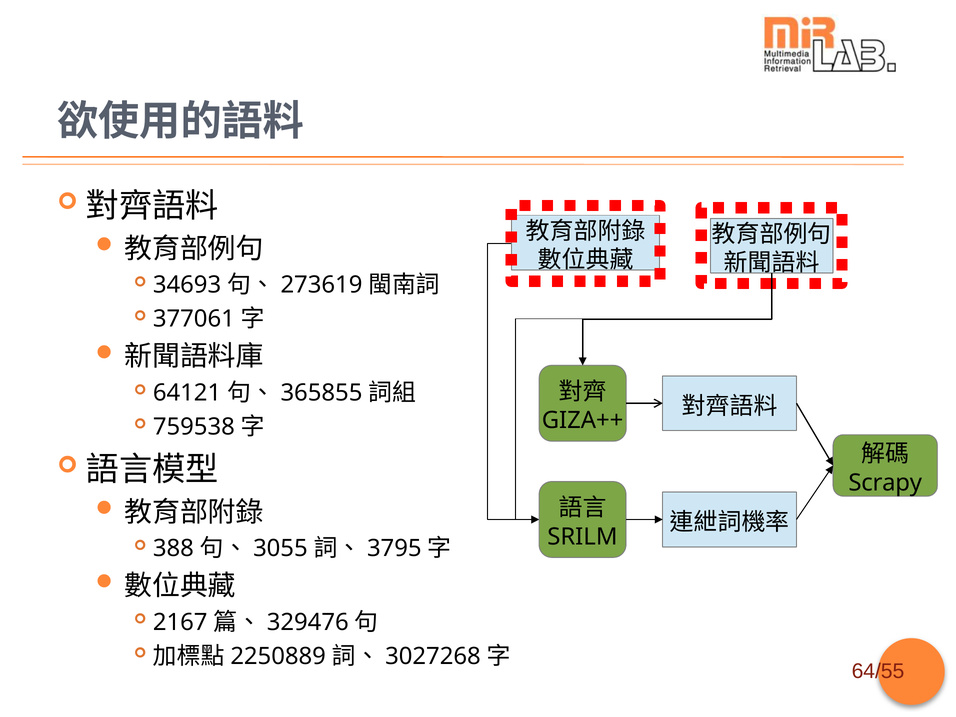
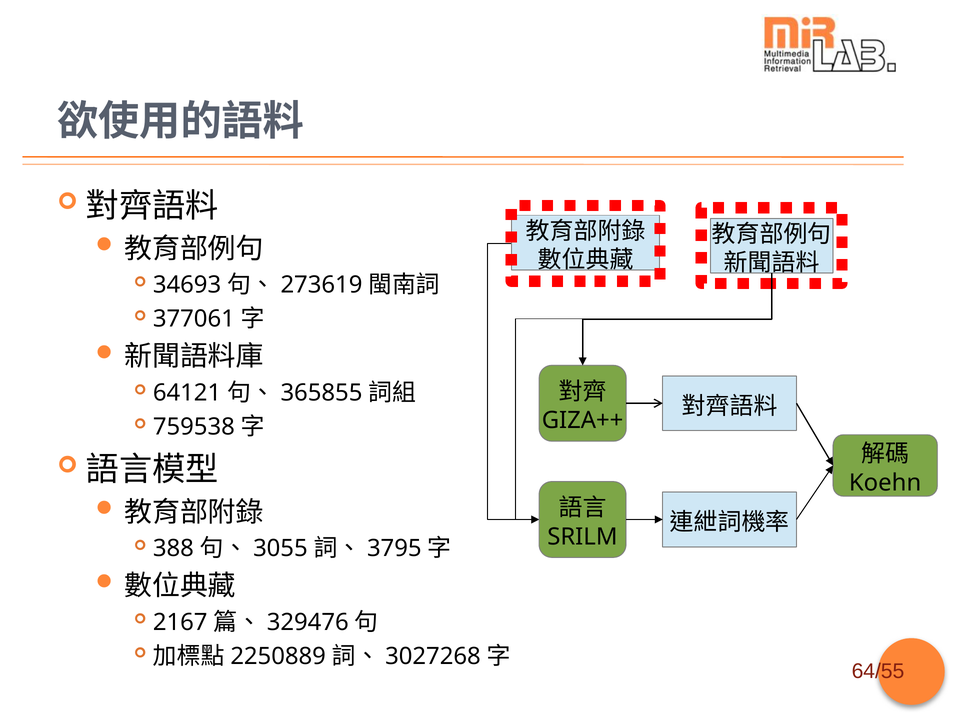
Scrapy: Scrapy -> Koehn
